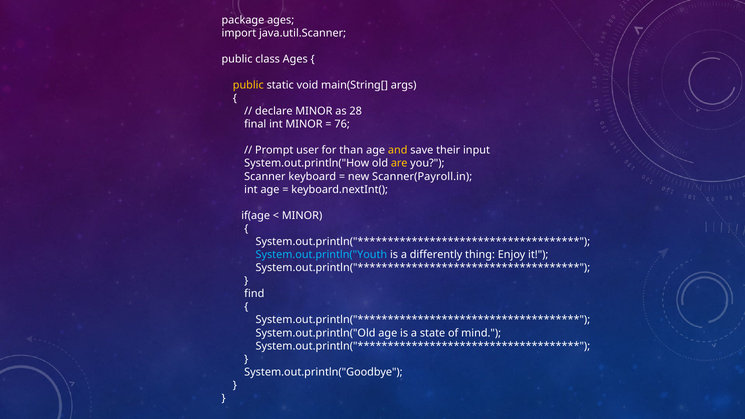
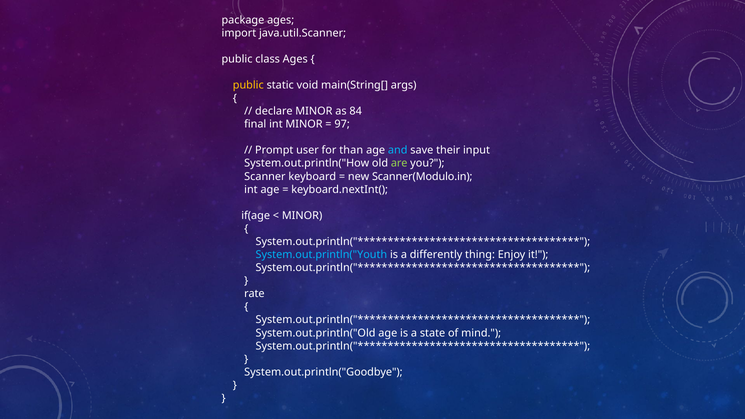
28: 28 -> 84
76: 76 -> 97
and colour: yellow -> light blue
are colour: yellow -> light green
Scanner(Payroll.in: Scanner(Payroll.in -> Scanner(Modulo.in
find: find -> rate
